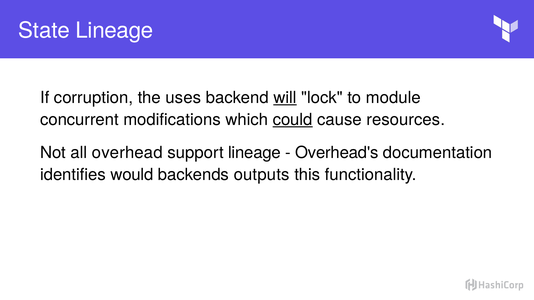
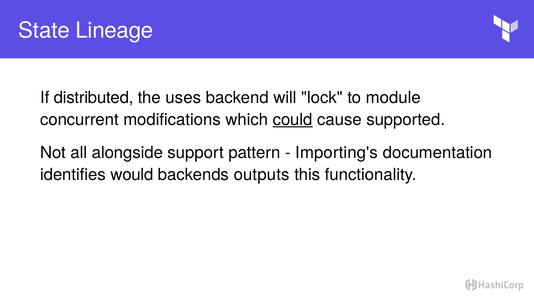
corruption: corruption -> distributed
will underline: present -> none
resources: resources -> supported
overhead: overhead -> alongside
support lineage: lineage -> pattern
Overhead's: Overhead's -> Importing's
